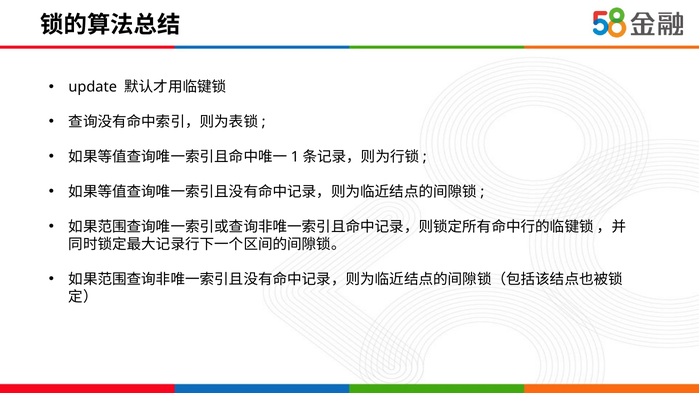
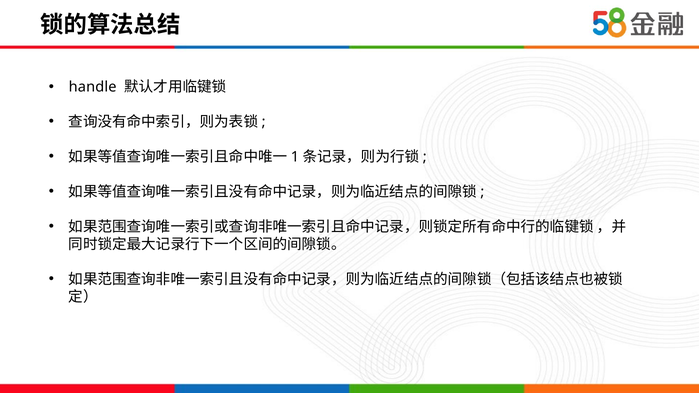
update: update -> handle
